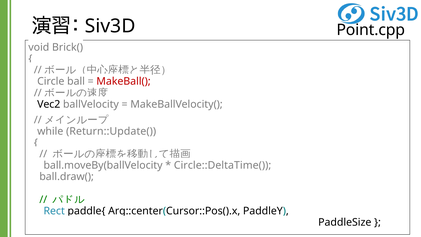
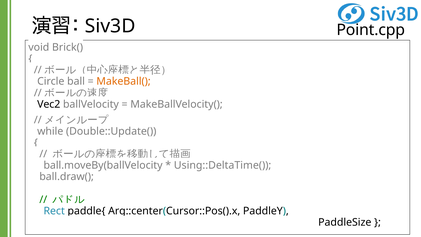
MakeBall( colour: red -> orange
Return::Update(: Return::Update( -> Double::Update(
Circle::DeltaTime(: Circle::DeltaTime( -> Using::DeltaTime(
